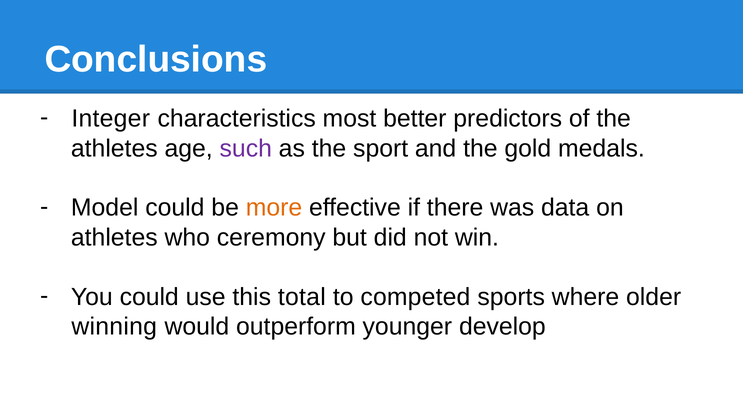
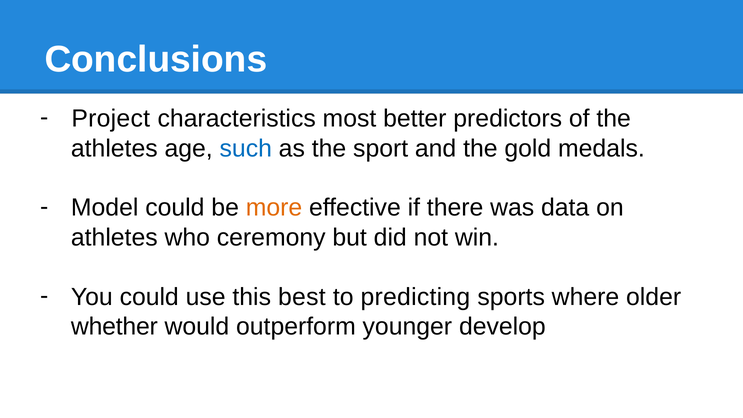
Integer: Integer -> Project
such colour: purple -> blue
total: total -> best
competed: competed -> predicting
winning: winning -> whether
